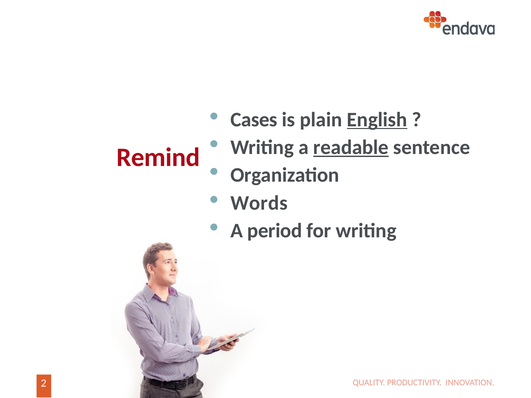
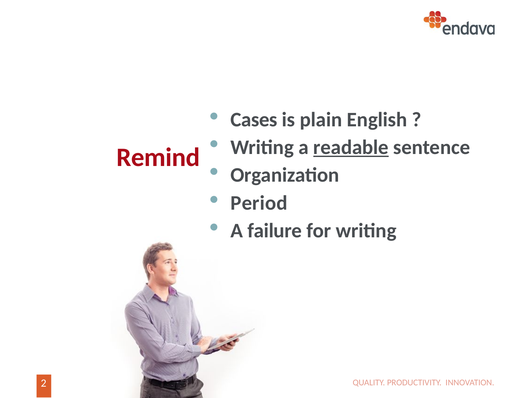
English underline: present -> none
Words: Words -> Period
period: period -> failure
